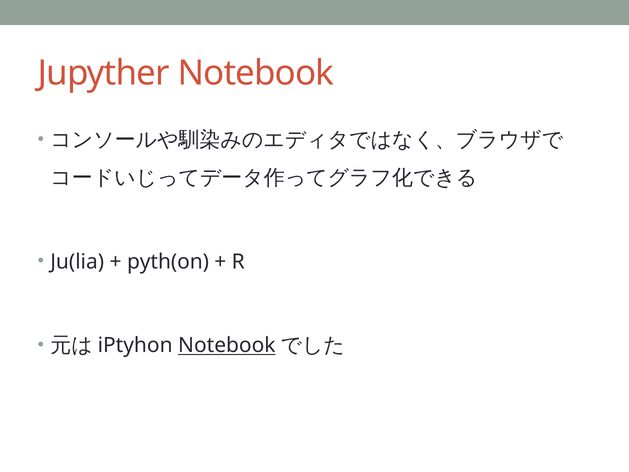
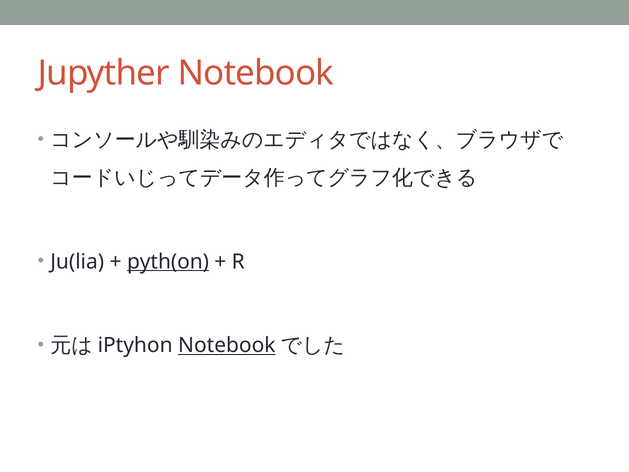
pyth(on underline: none -> present
